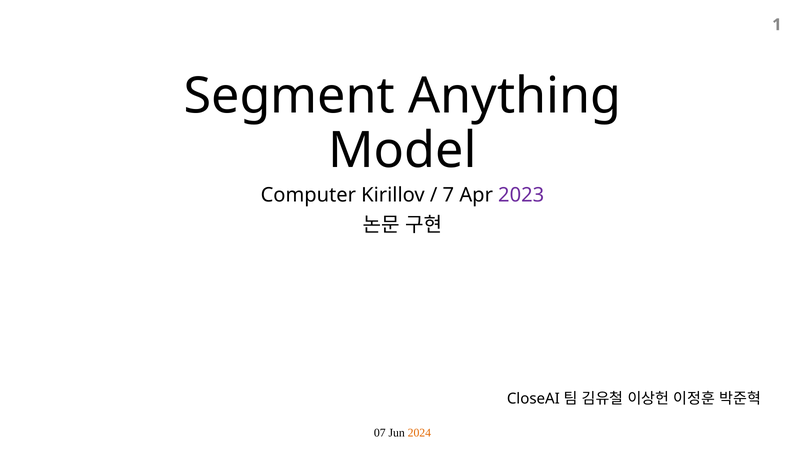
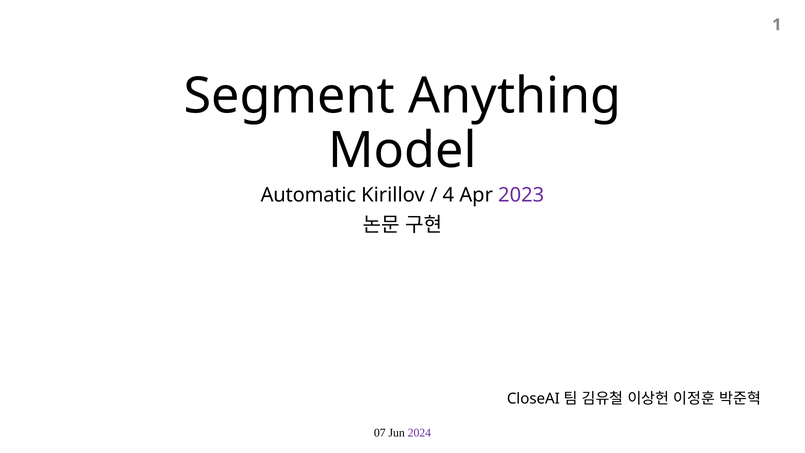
Computer: Computer -> Automatic
7: 7 -> 4
2024 colour: orange -> purple
